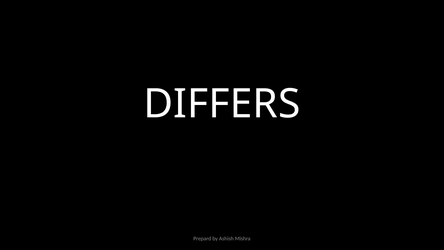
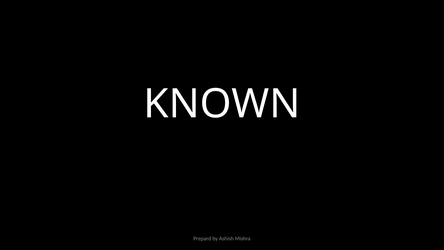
DIFFERS: DIFFERS -> KNOWN
